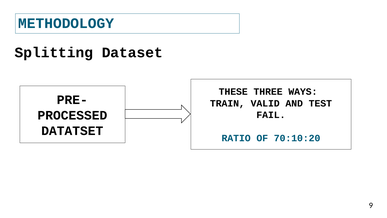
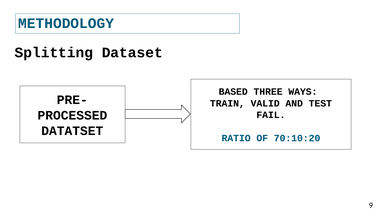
THESE: THESE -> BASED
